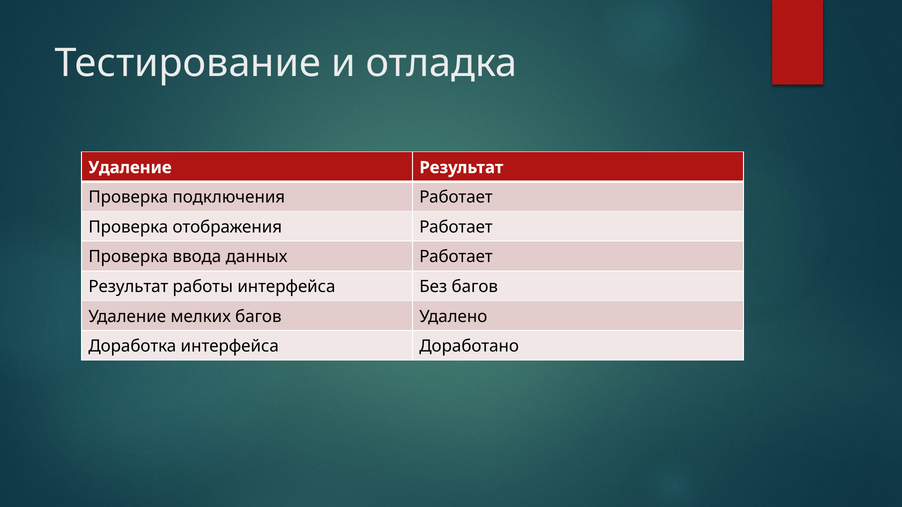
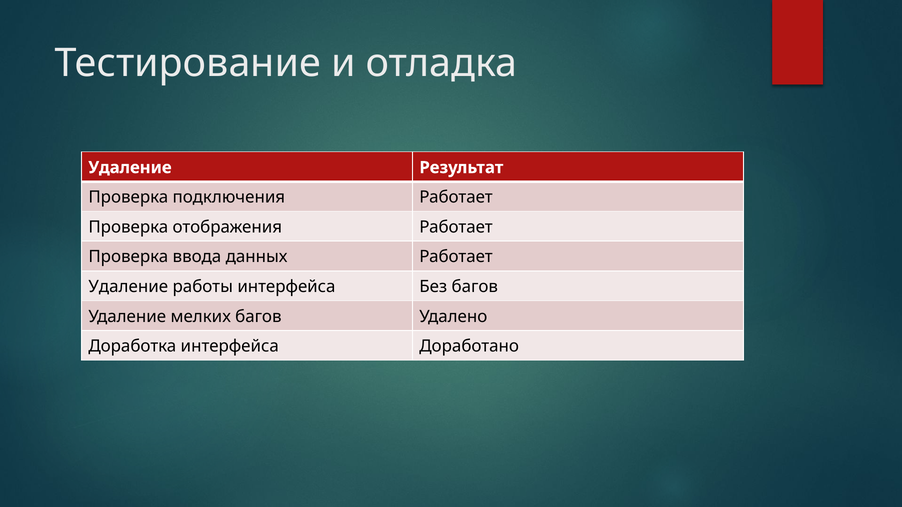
Результат at (128, 287): Результат -> Удаление
